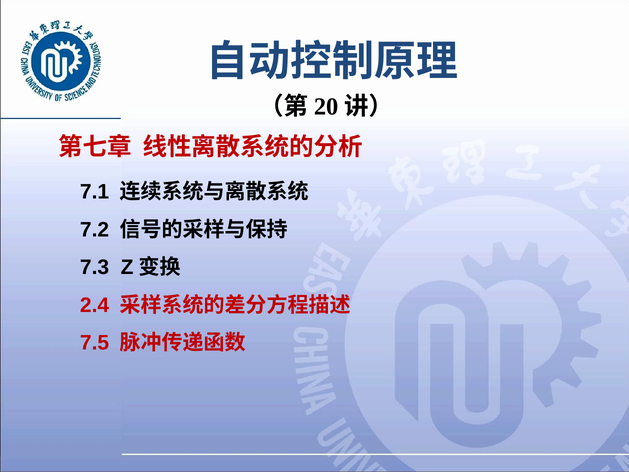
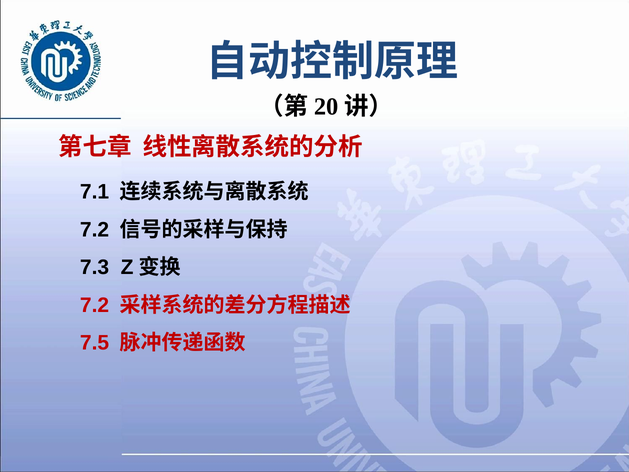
2.4 at (95, 305): 2.4 -> 7.2
